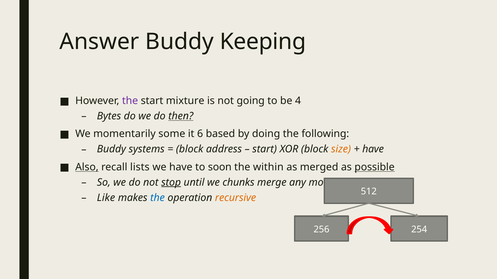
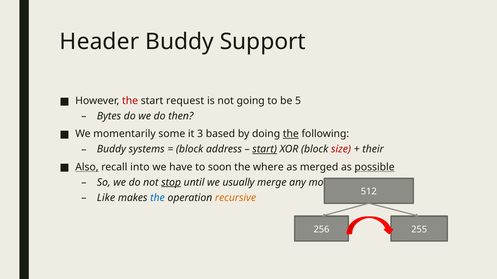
Answer: Answer -> Header
Keeping: Keeping -> Support
the at (130, 101) colour: purple -> red
mixture: mixture -> request
4: 4 -> 5
then underline: present -> none
6: 6 -> 3
the at (291, 134) underline: none -> present
start at (265, 149) underline: none -> present
size colour: orange -> red
have at (373, 149): have -> their
lists: lists -> into
within: within -> where
chunks: chunks -> usually
254: 254 -> 255
